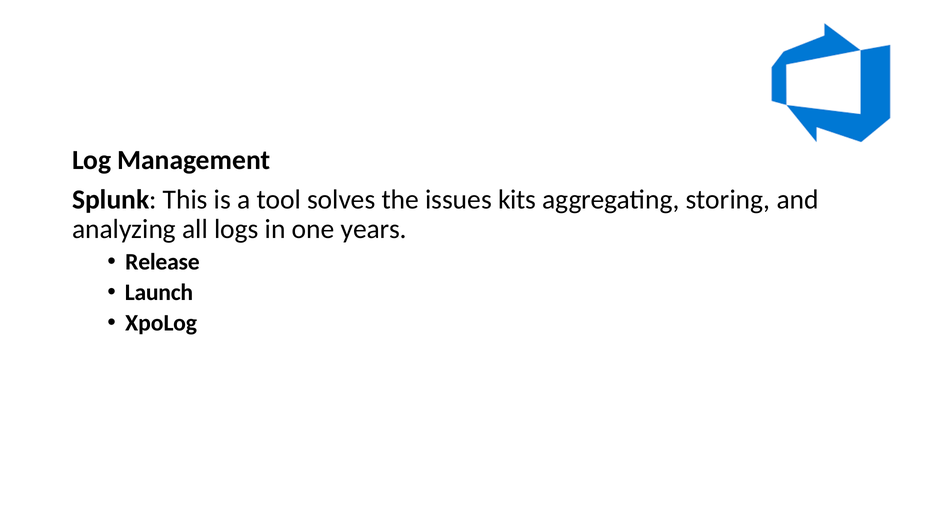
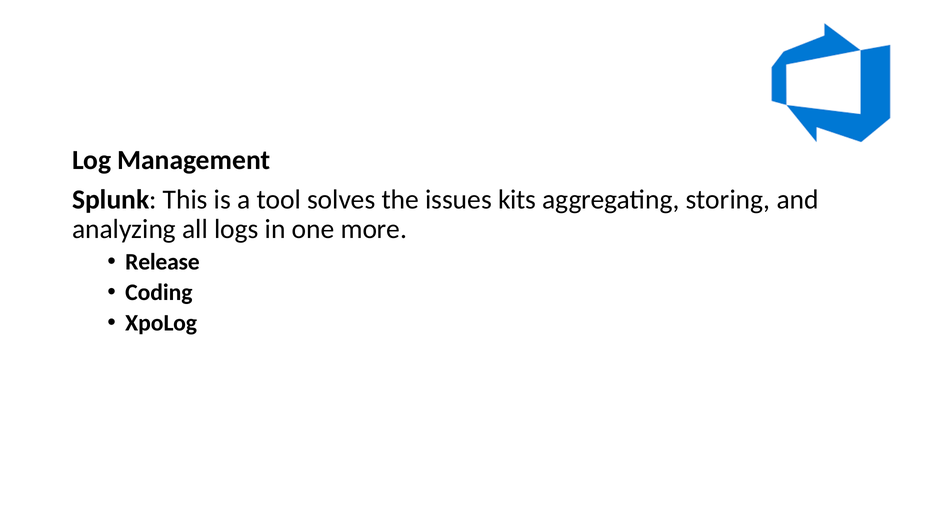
years: years -> more
Launch: Launch -> Coding
